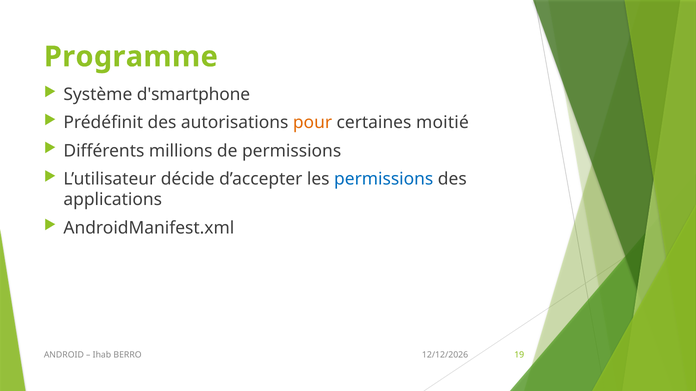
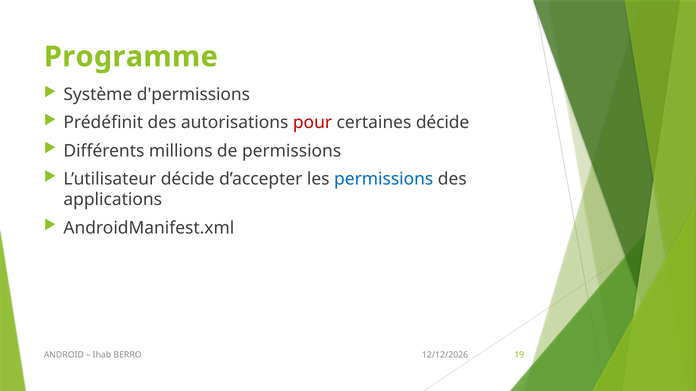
d'smartphone: d'smartphone -> d'permissions
pour colour: orange -> red
certaines moitié: moitié -> décide
